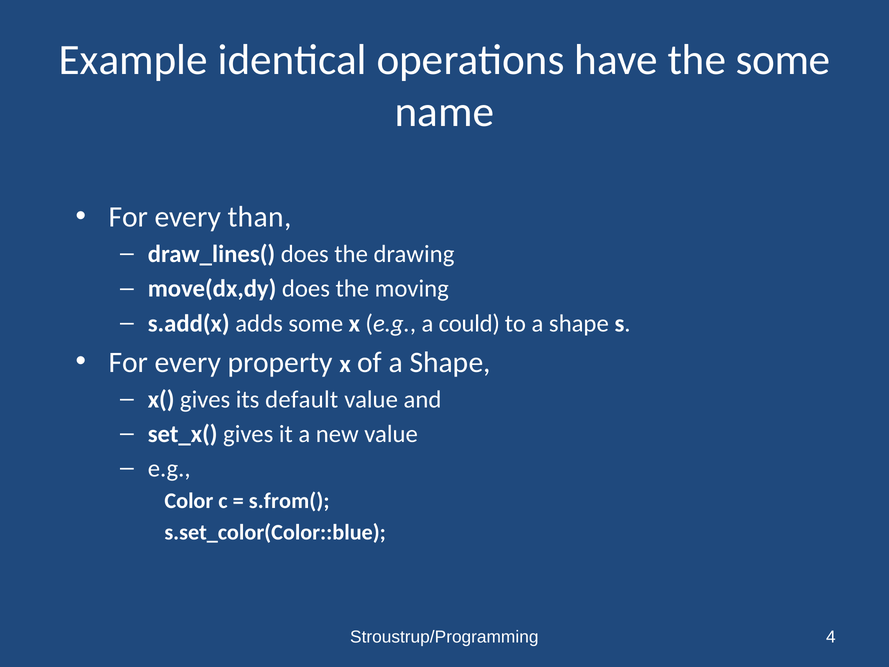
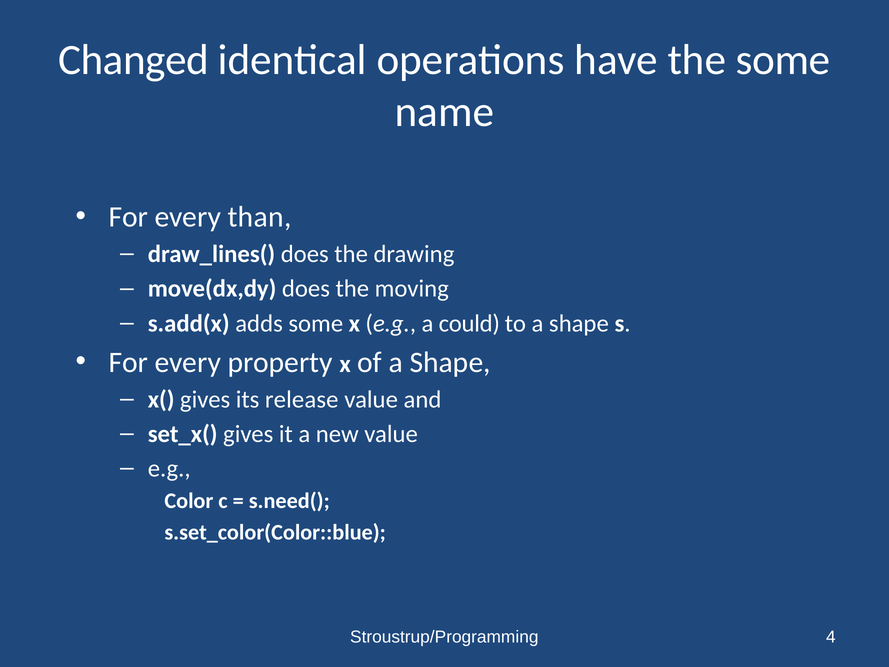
Example: Example -> Changed
default: default -> release
s.from(: s.from( -> s.need(
